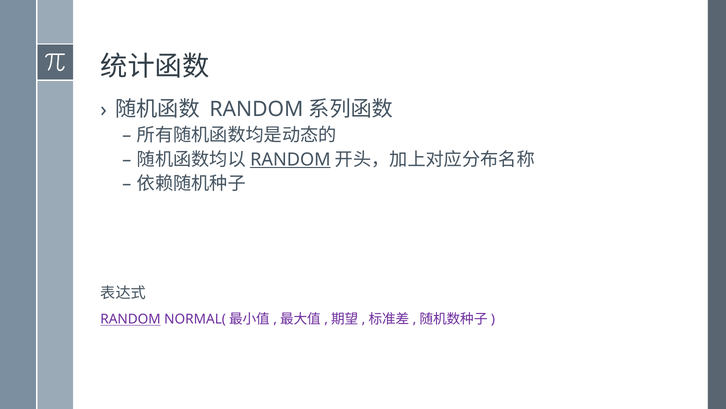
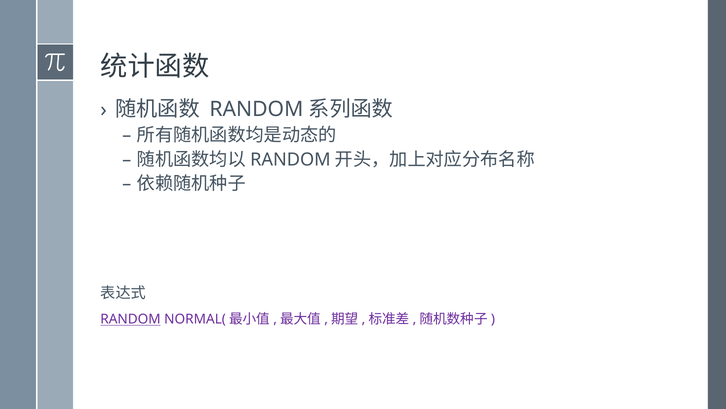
RANDOM at (290, 159) underline: present -> none
